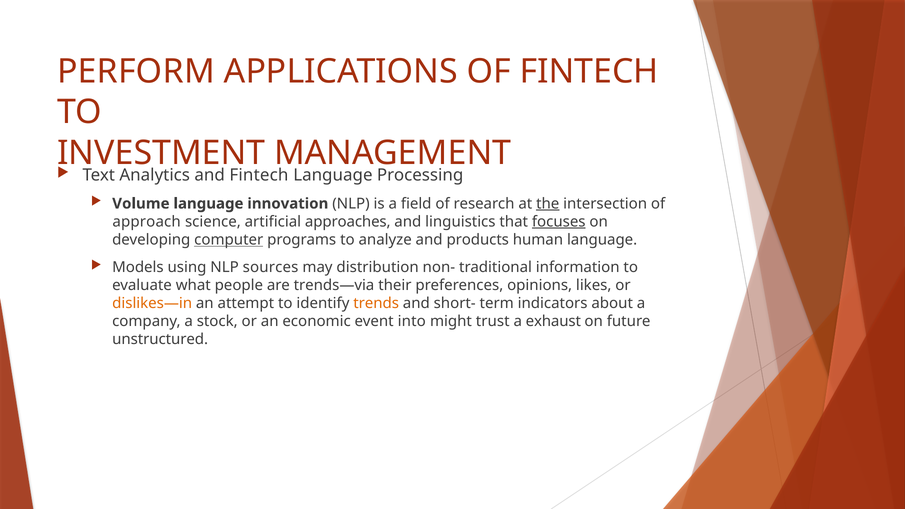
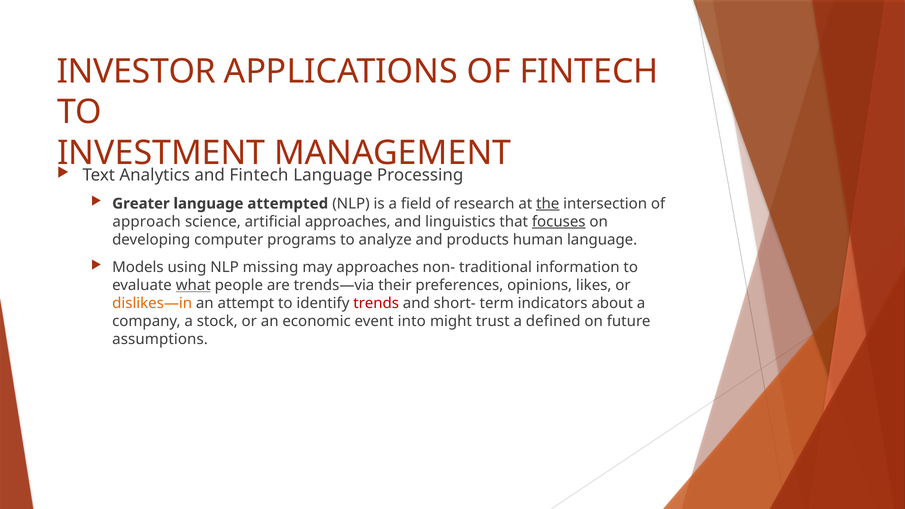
PERFORM: PERFORM -> INVESTOR
Volume: Volume -> Greater
innovation: innovation -> attempted
computer underline: present -> none
sources: sources -> missing
may distribution: distribution -> approaches
what underline: none -> present
trends colour: orange -> red
exhaust: exhaust -> defined
unstructured: unstructured -> assumptions
